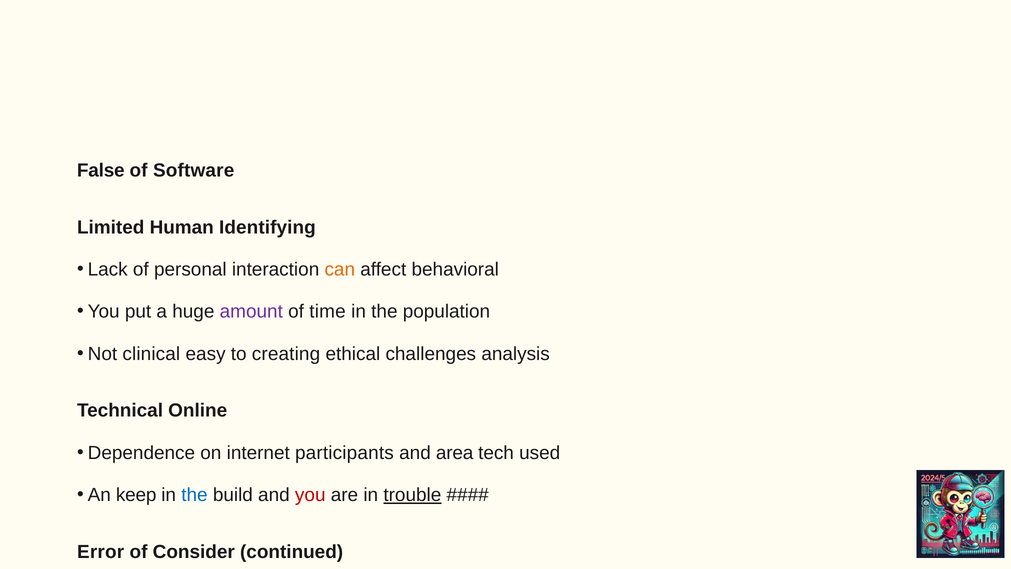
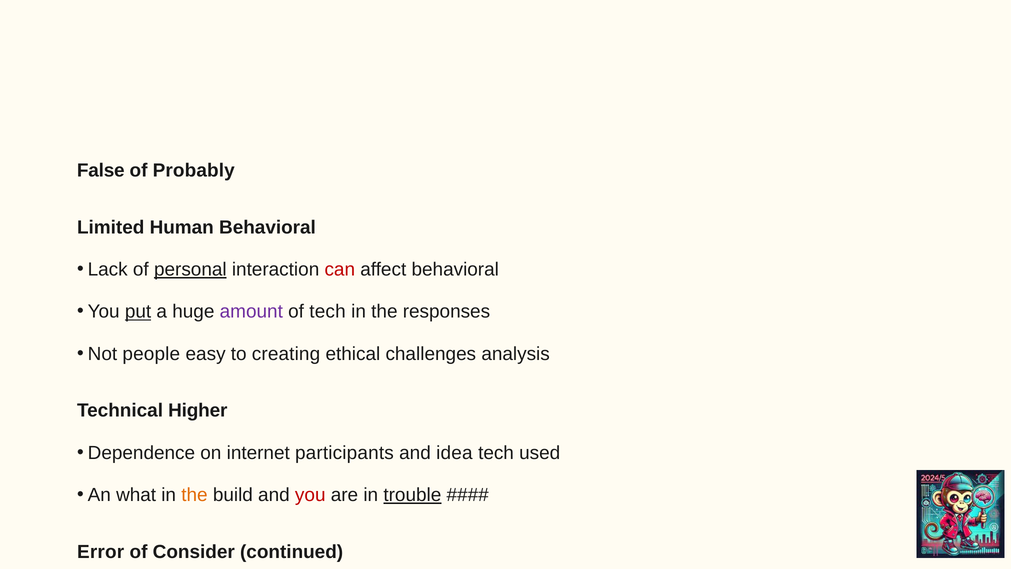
Software: Software -> Probably
Human Identifying: Identifying -> Behavioral
personal underline: none -> present
can colour: orange -> red
put underline: none -> present
of time: time -> tech
the population: population -> responses
clinical: clinical -> people
Technical Online: Online -> Higher
area: area -> idea
keep: keep -> what
the at (194, 495) colour: blue -> orange
